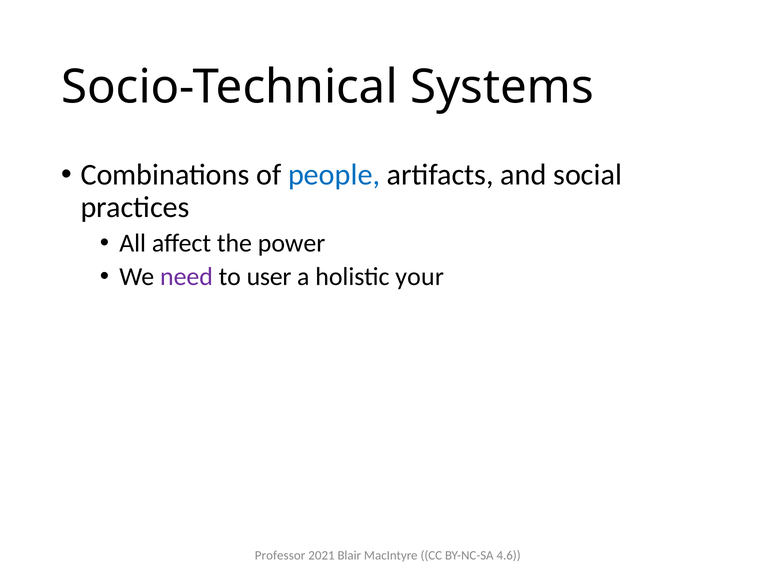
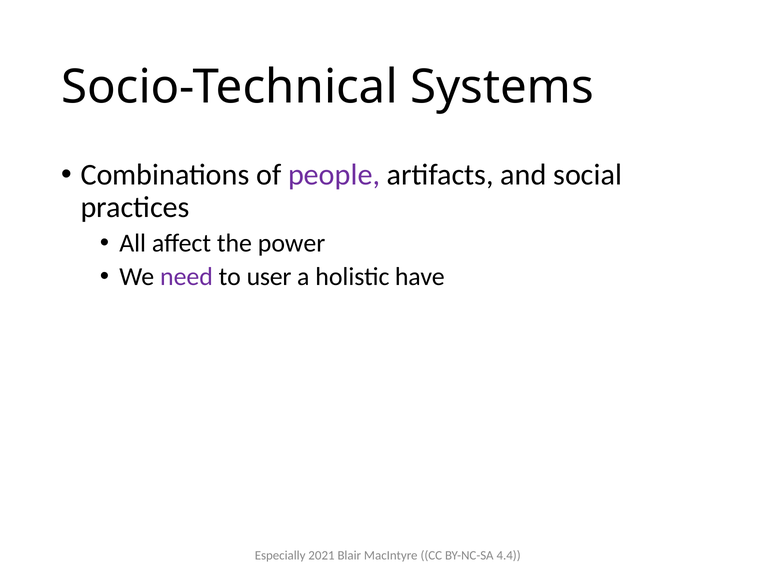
people colour: blue -> purple
your: your -> have
Professor: Professor -> Especially
4.6: 4.6 -> 4.4
